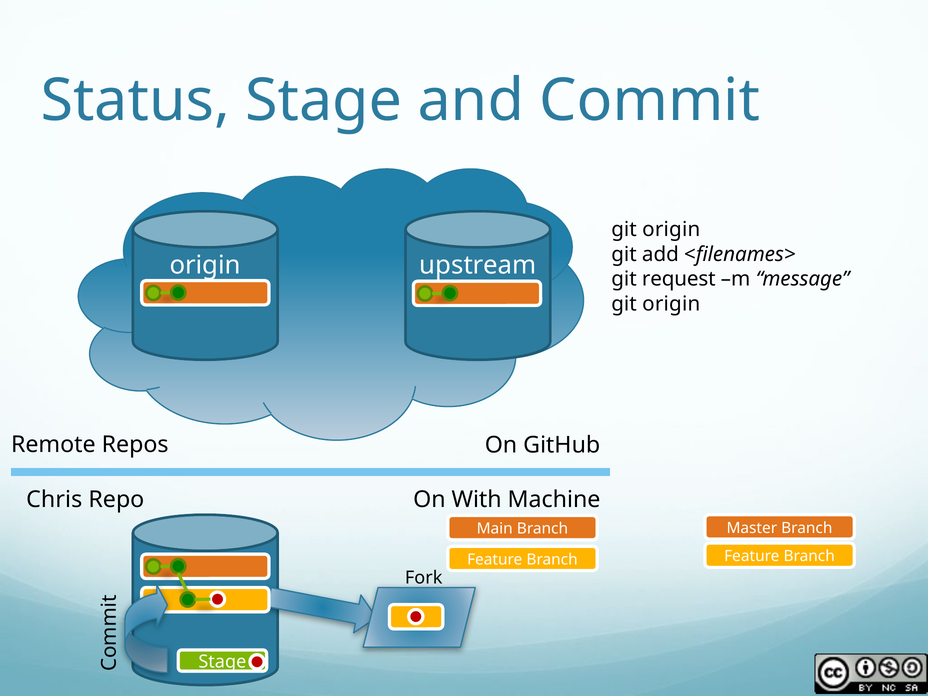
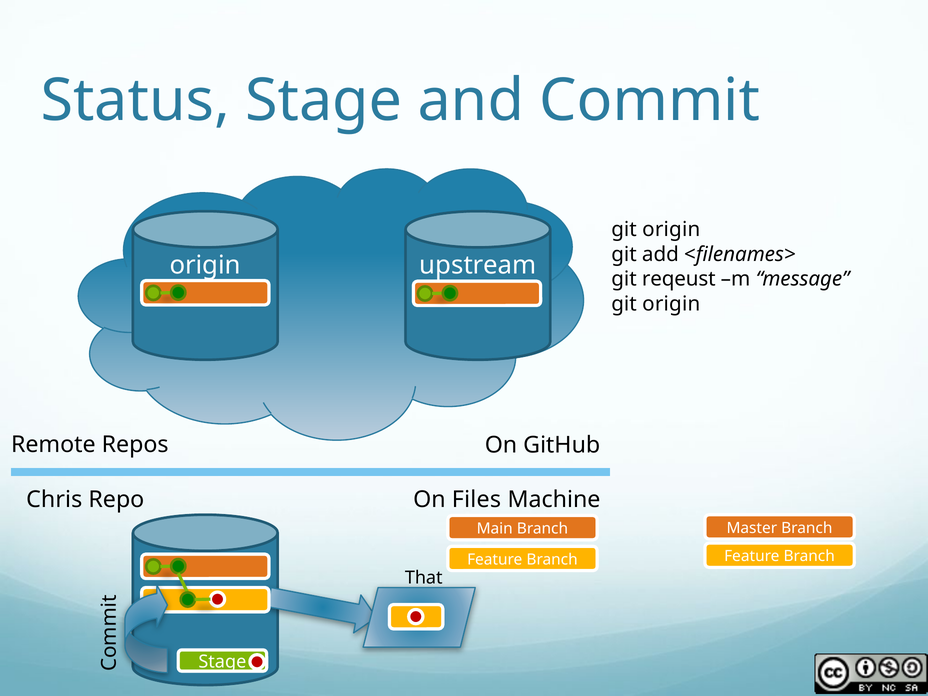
request: request -> reqeust
With: With -> Files
Fork: Fork -> That
